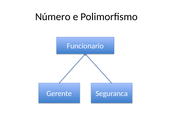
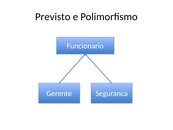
Número: Número -> Previsto
